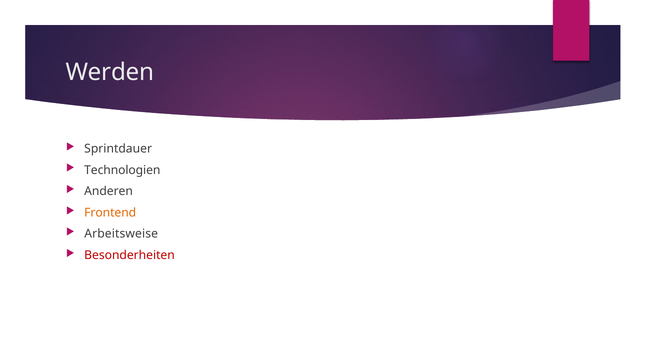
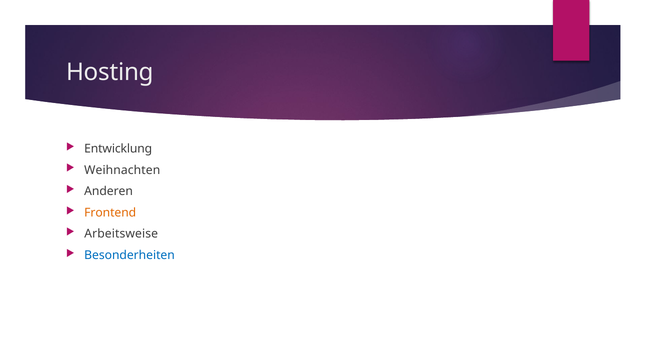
Werden: Werden -> Hosting
Sprintdauer: Sprintdauer -> Entwicklung
Technologien: Technologien -> Weihnachten
Besonderheiten colour: red -> blue
